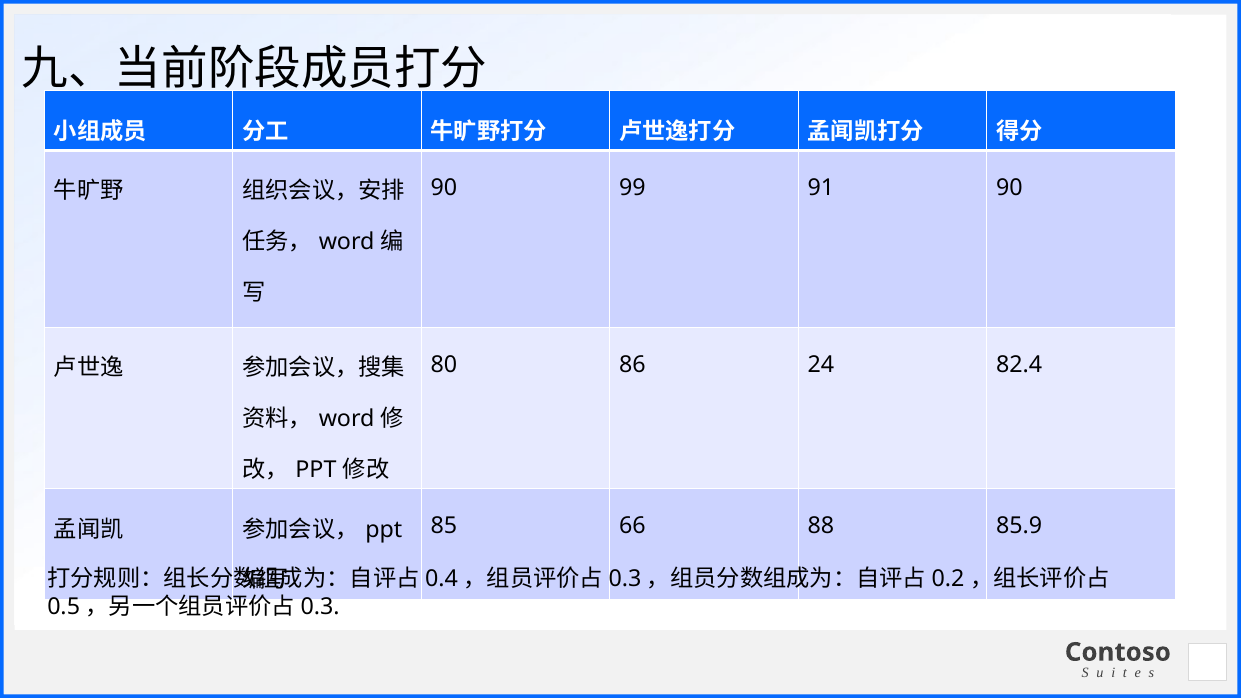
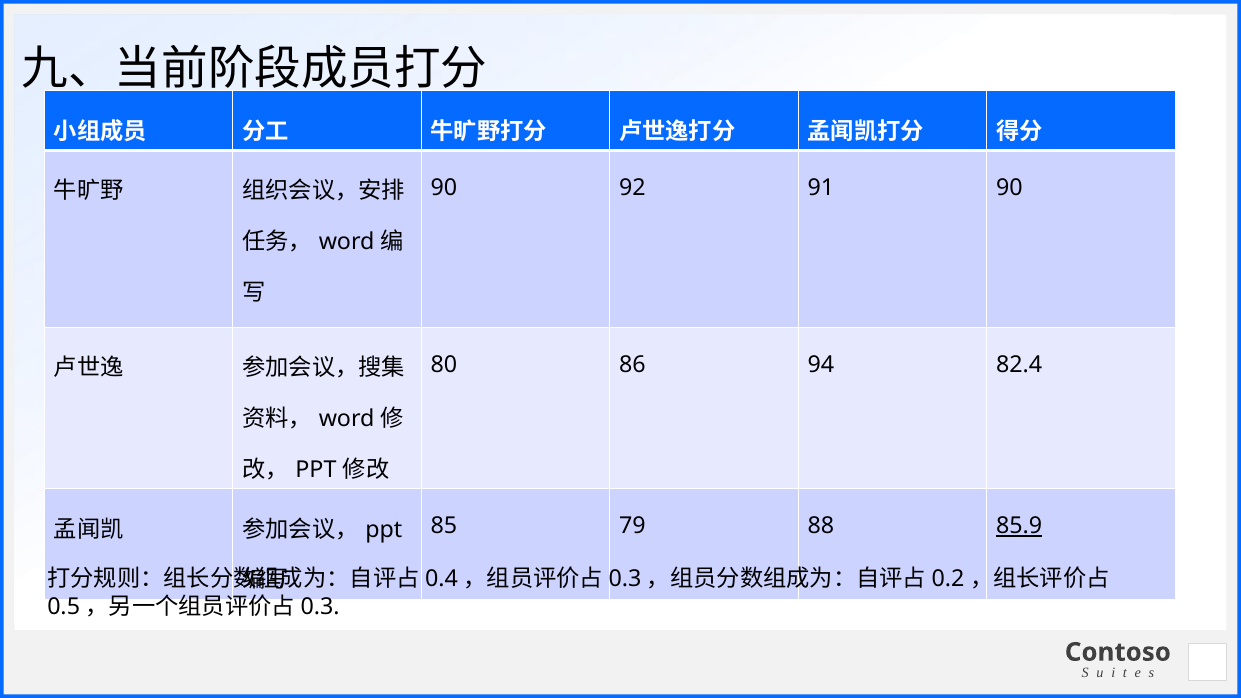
99: 99 -> 92
24: 24 -> 94
66: 66 -> 79
85.9 underline: none -> present
